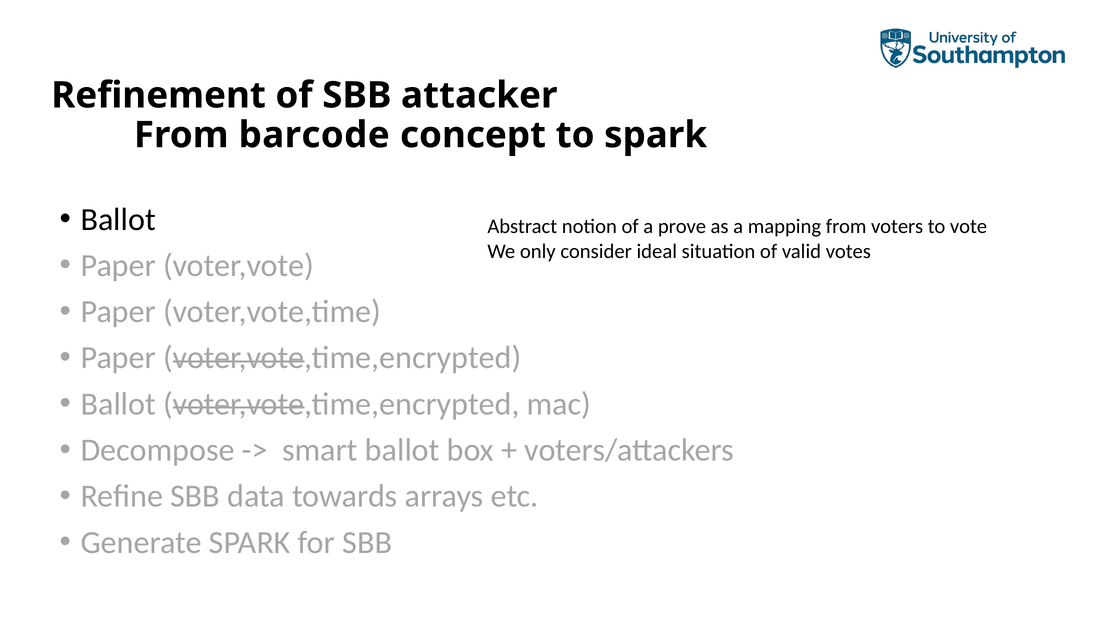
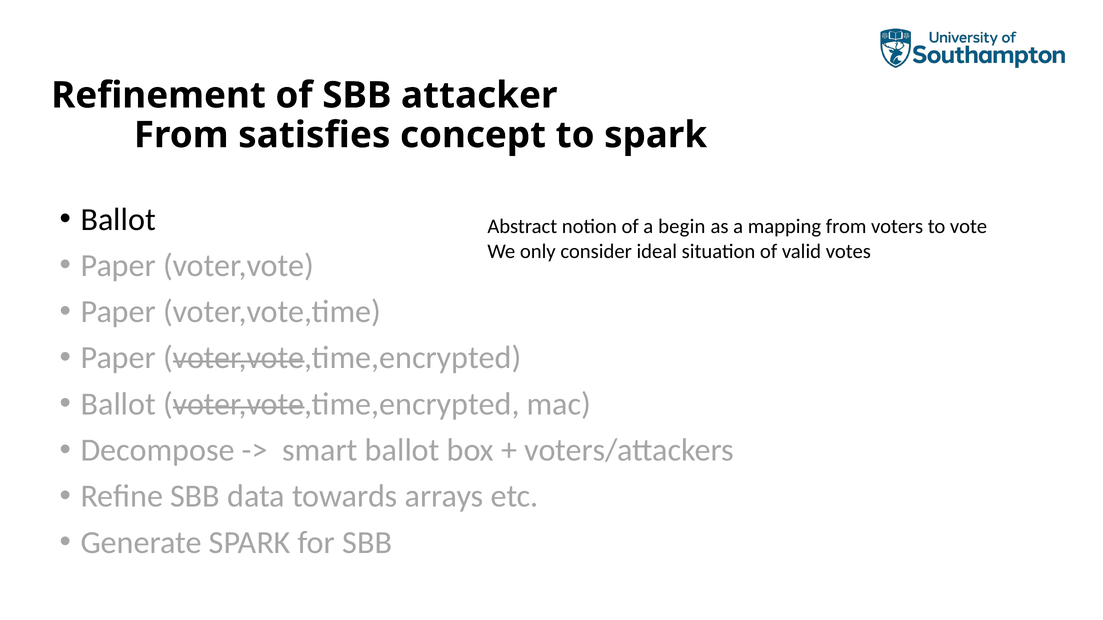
barcode: barcode -> satisfies
prove: prove -> begin
